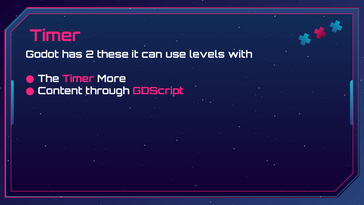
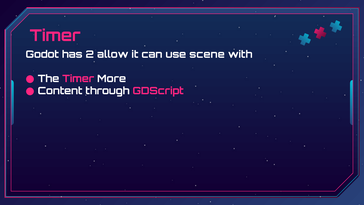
these: these -> allow
levels: levels -> scene
